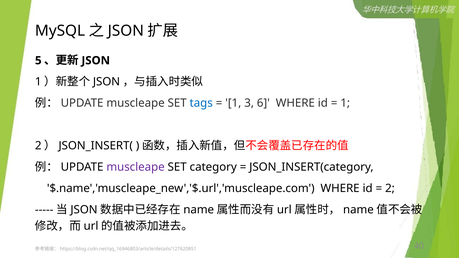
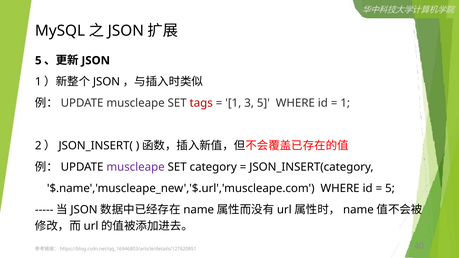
tags colour: blue -> red
3 6: 6 -> 5
2 at (390, 188): 2 -> 5
